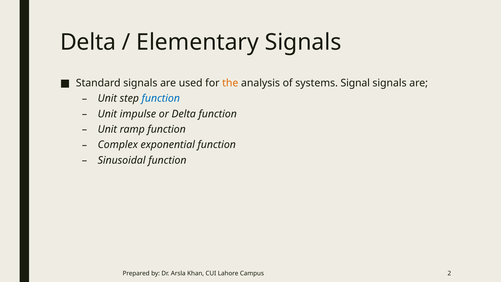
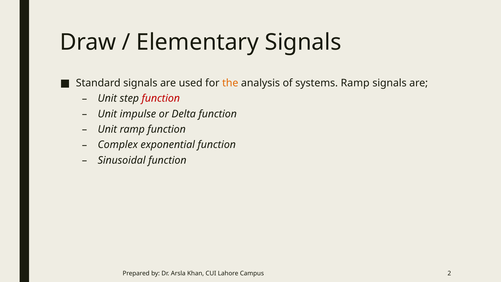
Delta at (88, 42): Delta -> Draw
systems Signal: Signal -> Ramp
function at (161, 98) colour: blue -> red
